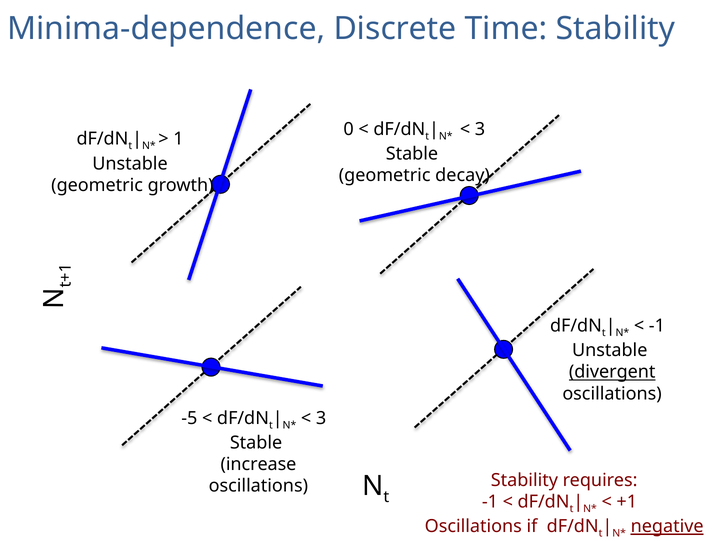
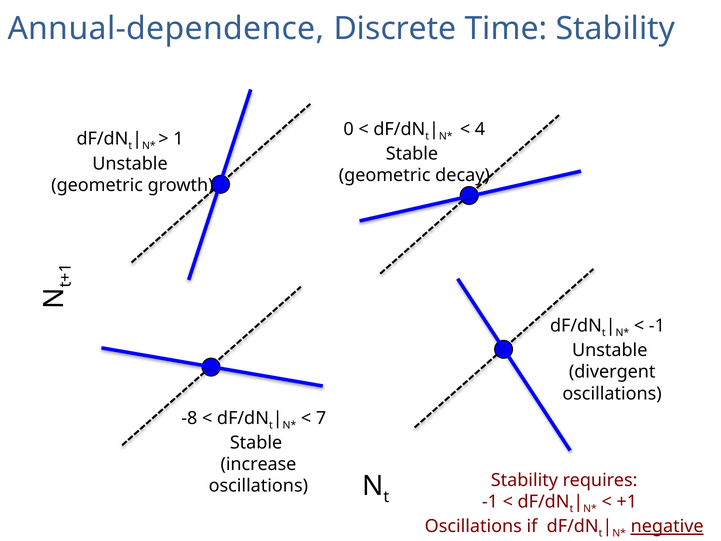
Minima-dependence: Minima-dependence -> Annual-dependence
3 at (480, 129): 3 -> 4
divergent underline: present -> none
-5: -5 -> -8
3 at (321, 418): 3 -> 7
